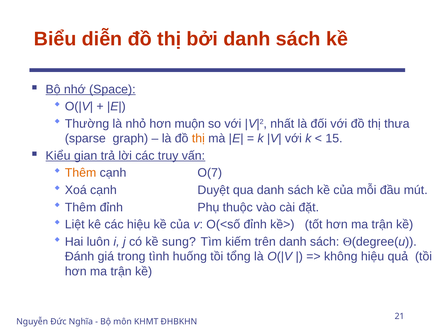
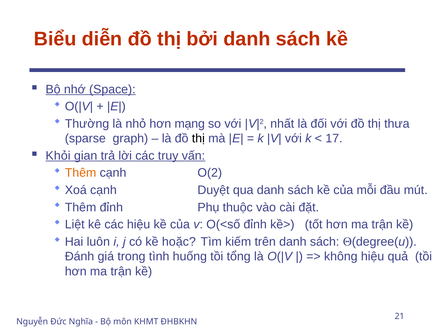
muộn: muộn -> mạng
thị at (198, 138) colour: orange -> black
15: 15 -> 17
Kiểu: Kiểu -> Khỏi
O(7: O(7 -> O(2
sung: sung -> hoặc
